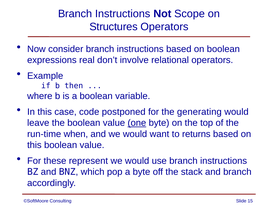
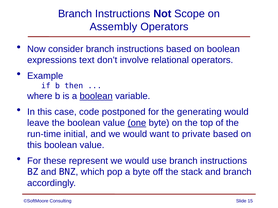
Structures: Structures -> Assembly
real: real -> text
boolean at (96, 96) underline: none -> present
when: when -> initial
returns: returns -> private
